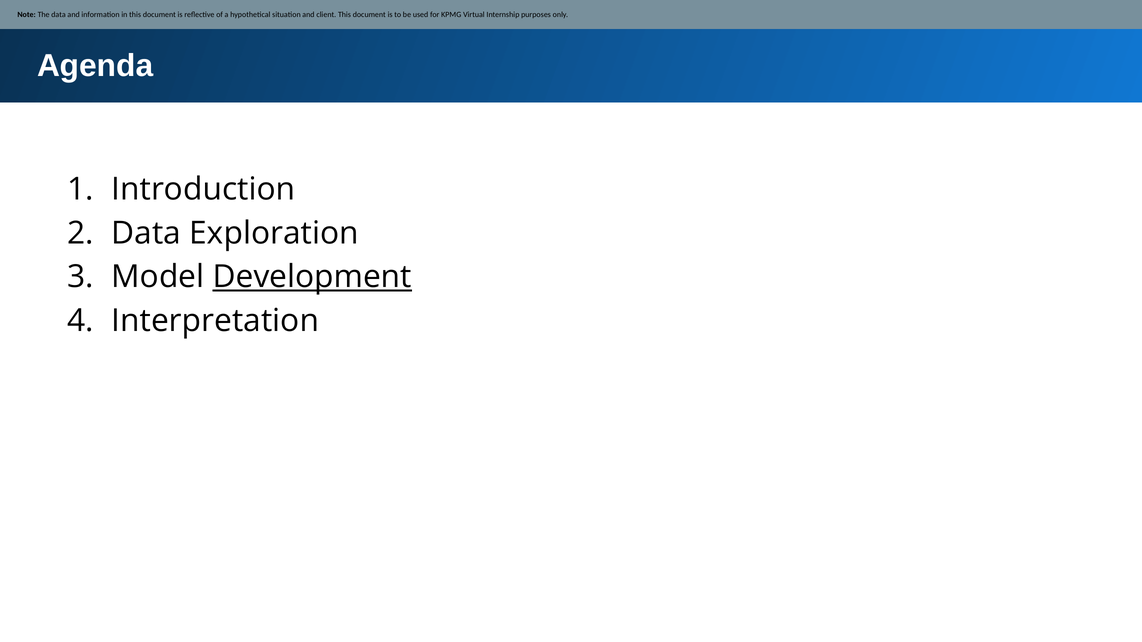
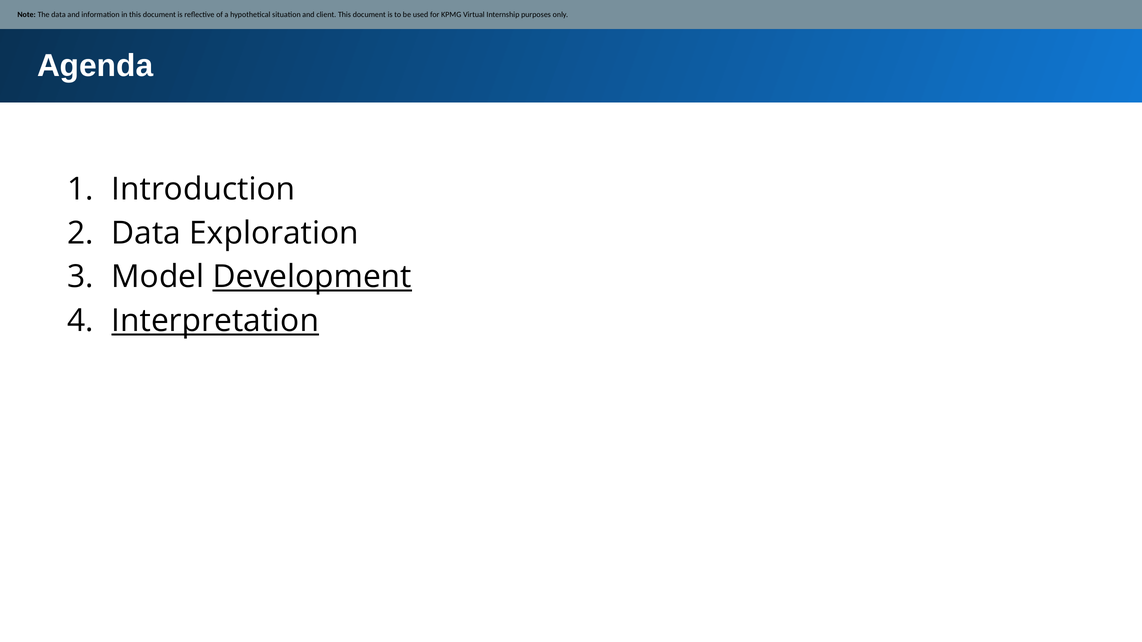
Interpretation underline: none -> present
